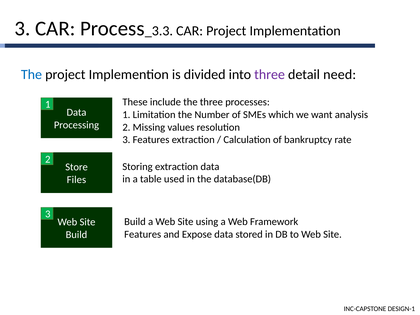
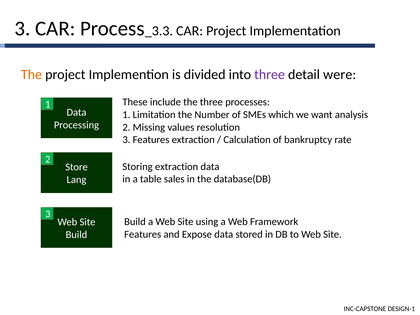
The at (31, 74) colour: blue -> orange
need: need -> were
used: used -> sales
Files: Files -> Lang
